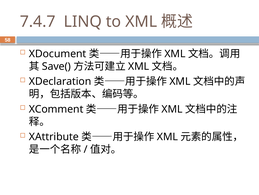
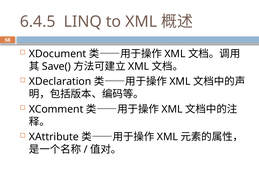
7.4.7: 7.4.7 -> 6.4.5
